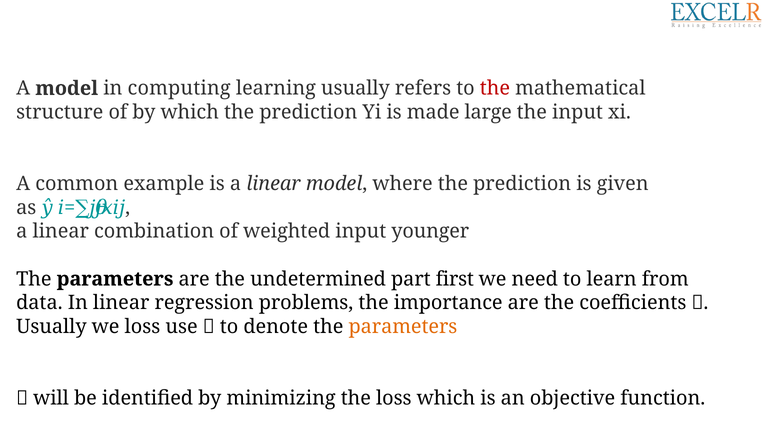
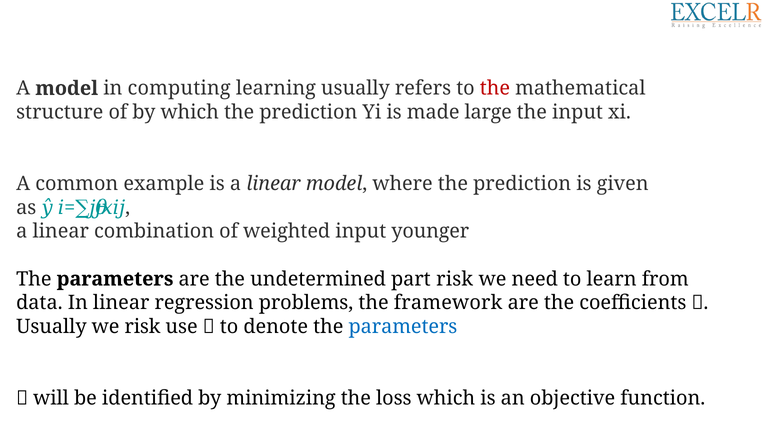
part first: first -> risk
importance: importance -> framework
we loss: loss -> risk
parameters at (403, 327) colour: orange -> blue
